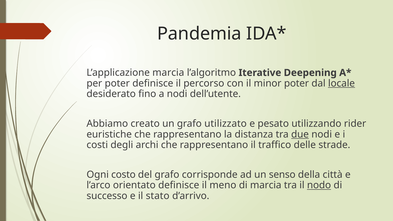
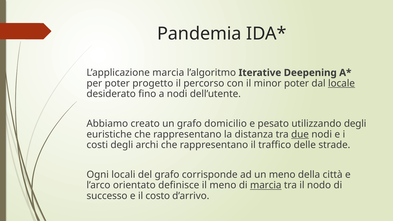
poter definisce: definisce -> progetto
utilizzato: utilizzato -> domicilio
utilizzando rider: rider -> degli
costo: costo -> locali
un senso: senso -> meno
marcia at (266, 185) underline: none -> present
nodo underline: present -> none
stato: stato -> costo
